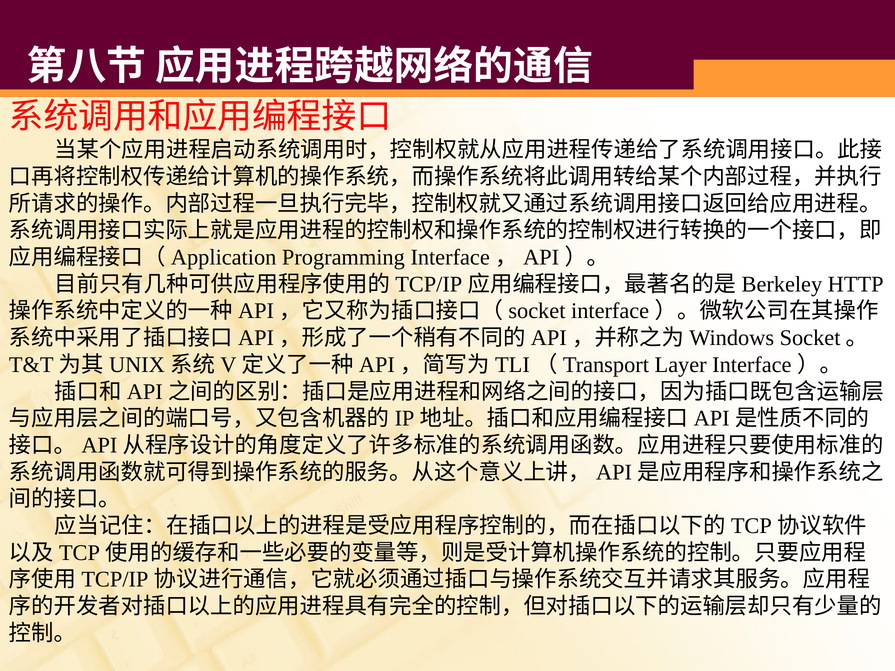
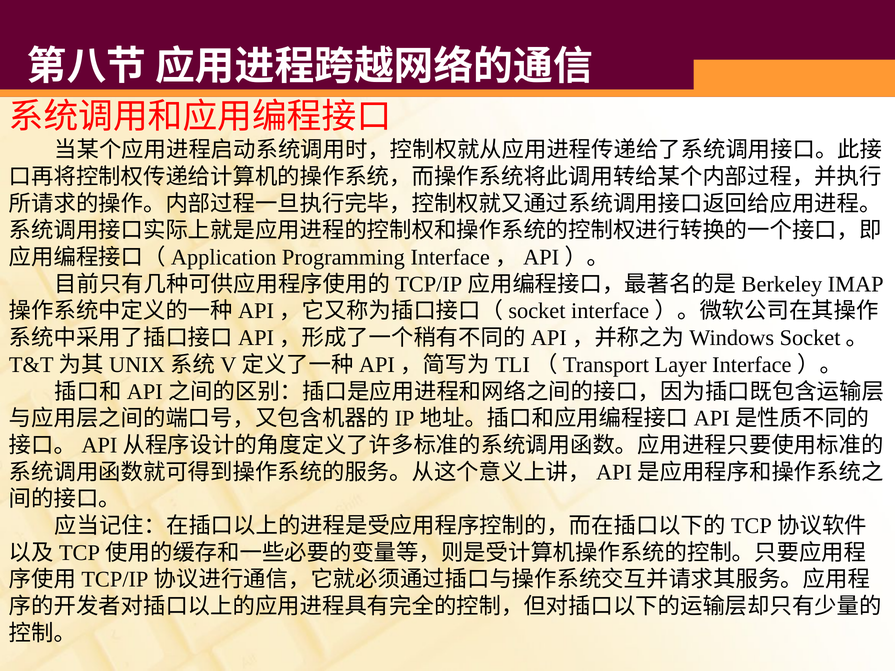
HTTP: HTTP -> IMAP
